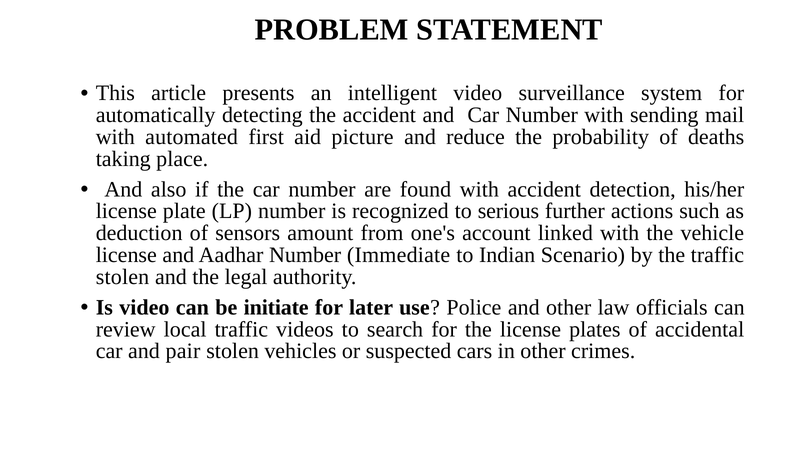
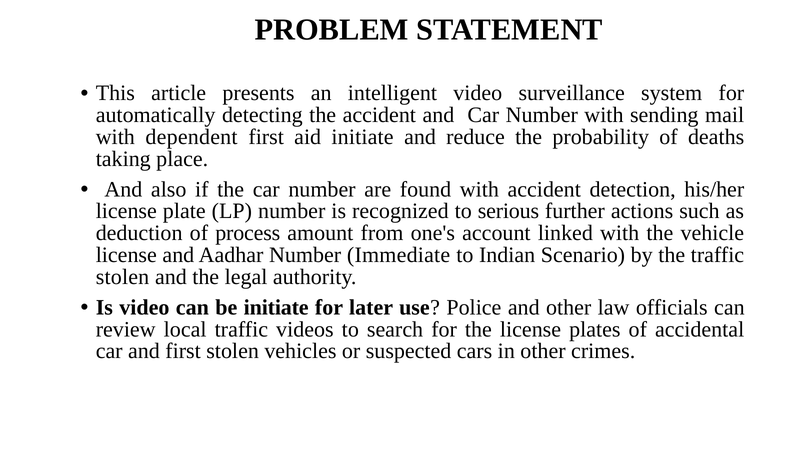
automated: automated -> dependent
aid picture: picture -> initiate
sensors: sensors -> process
and pair: pair -> first
